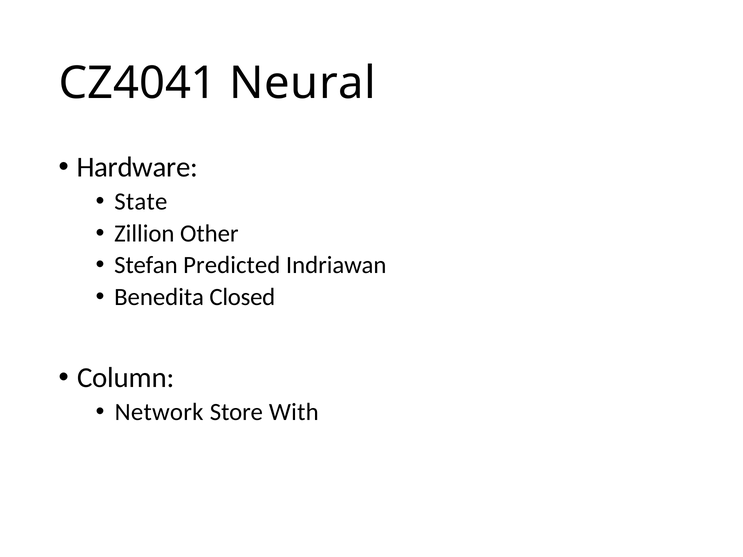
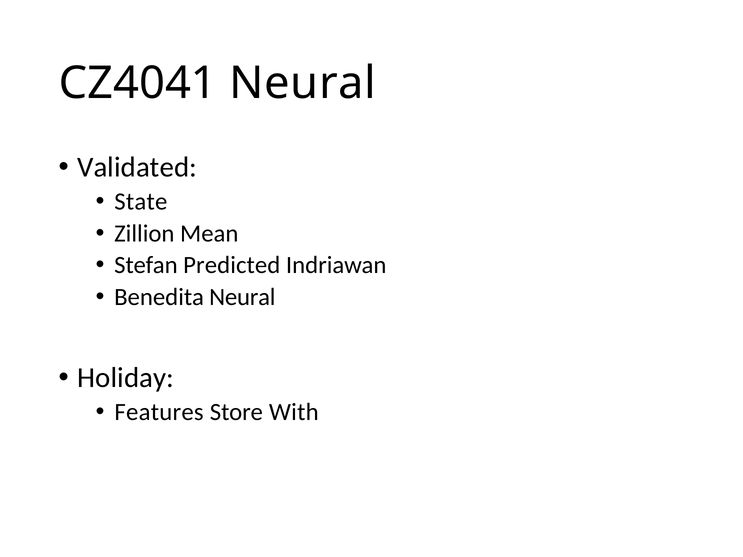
Hardware: Hardware -> Validated
Other: Other -> Mean
Benedita Closed: Closed -> Neural
Column: Column -> Holiday
Network: Network -> Features
